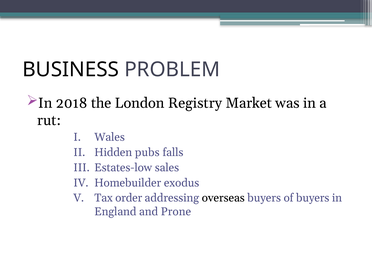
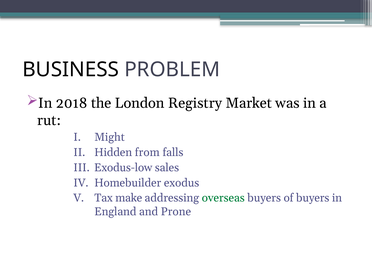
Wales: Wales -> Might
pubs: pubs -> from
Estates-low: Estates-low -> Exodus-low
order: order -> make
overseas colour: black -> green
